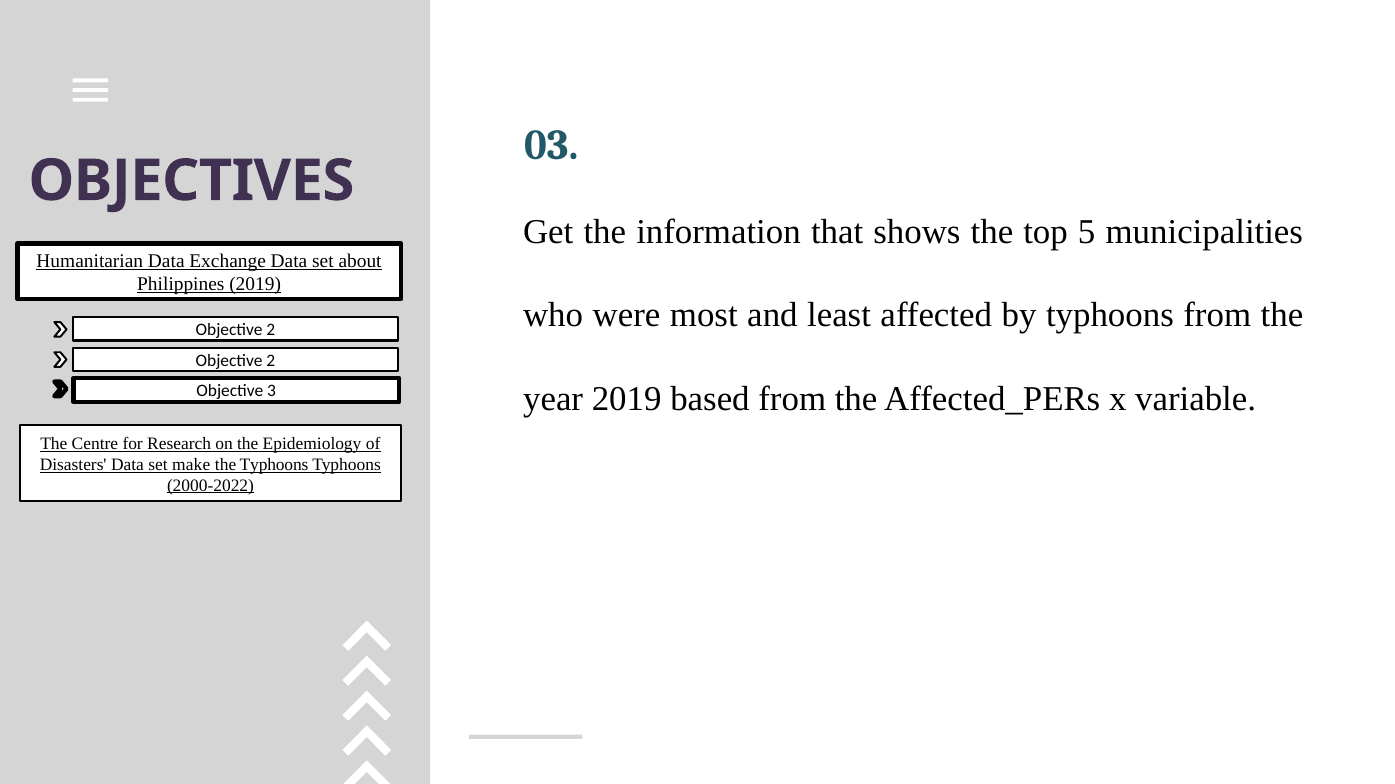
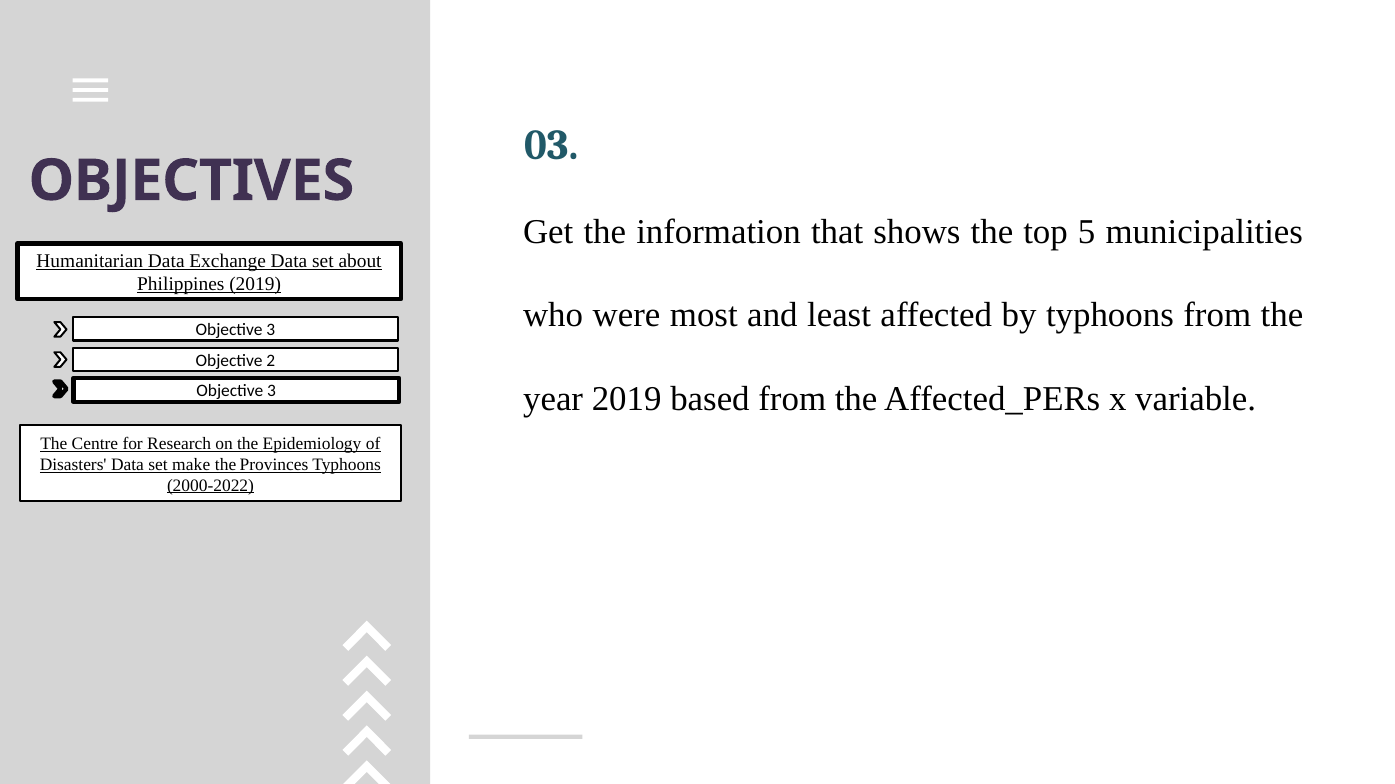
2 at (271, 330): 2 -> 3
the Typhoons: Typhoons -> Provinces
